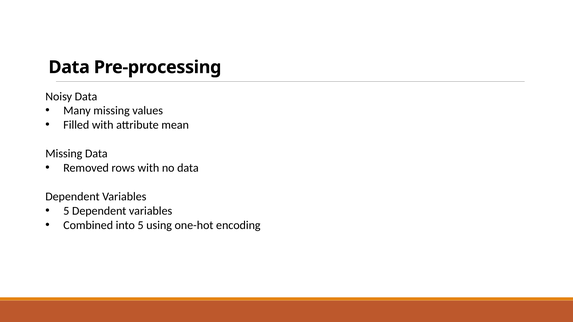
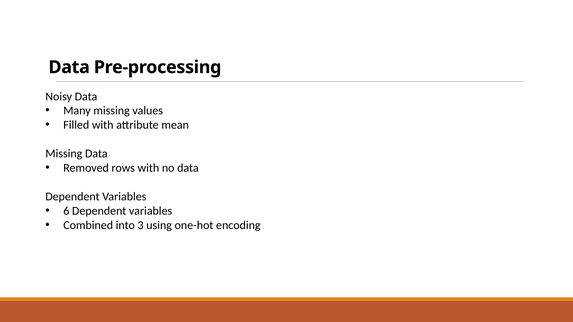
5 at (66, 211): 5 -> 6
into 5: 5 -> 3
